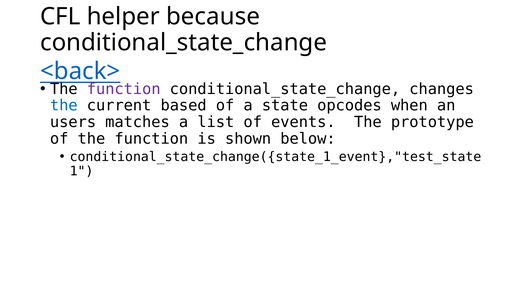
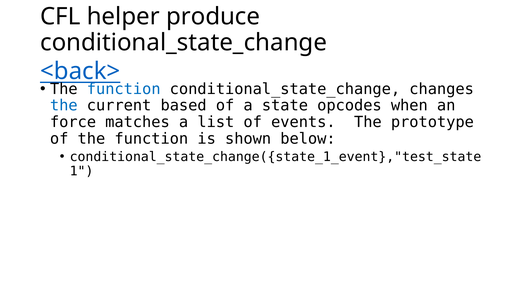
because: because -> produce
function at (124, 89) colour: purple -> blue
users: users -> force
